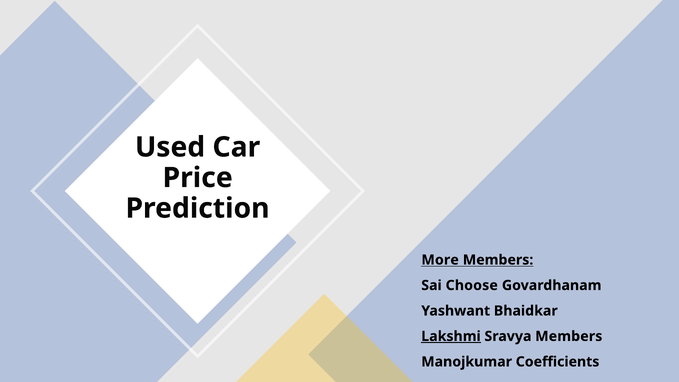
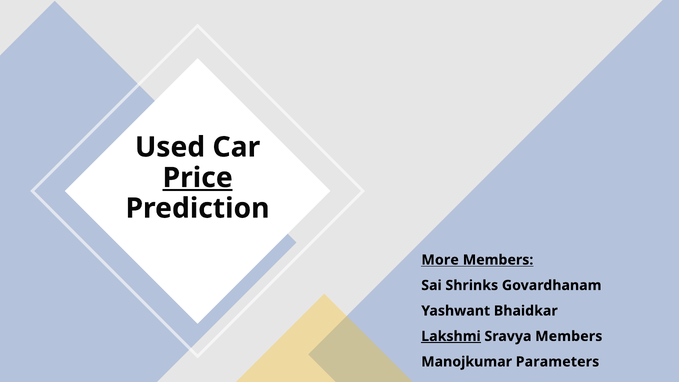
Price underline: none -> present
Choose: Choose -> Shrinks
Coefficients: Coefficients -> Parameters
